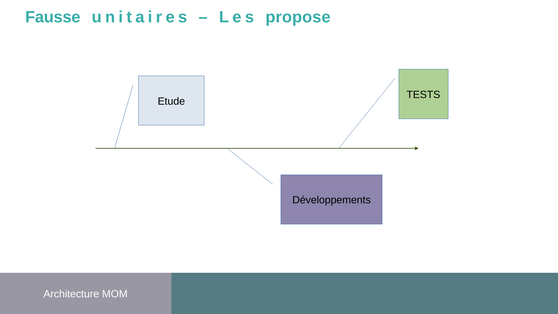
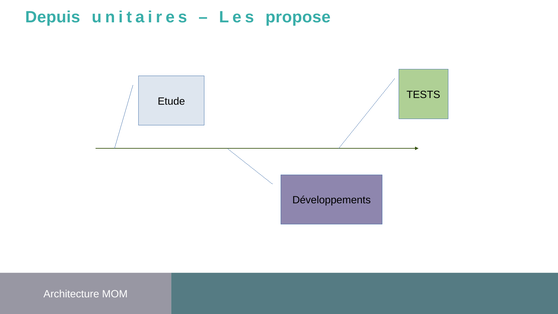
Fausse: Fausse -> Depuis
